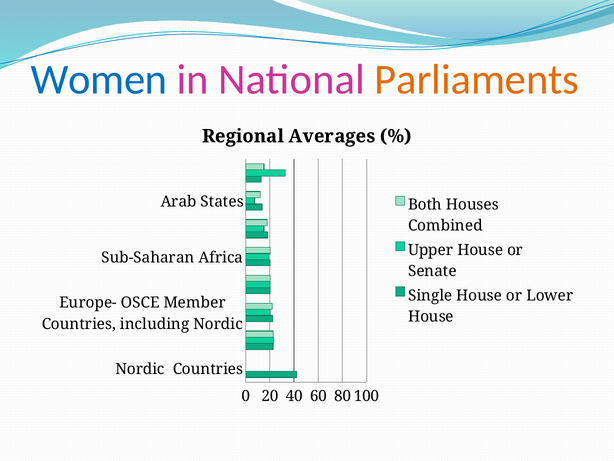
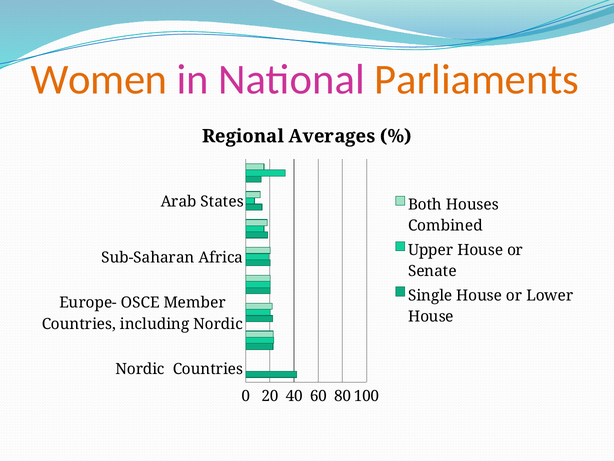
Women colour: blue -> orange
